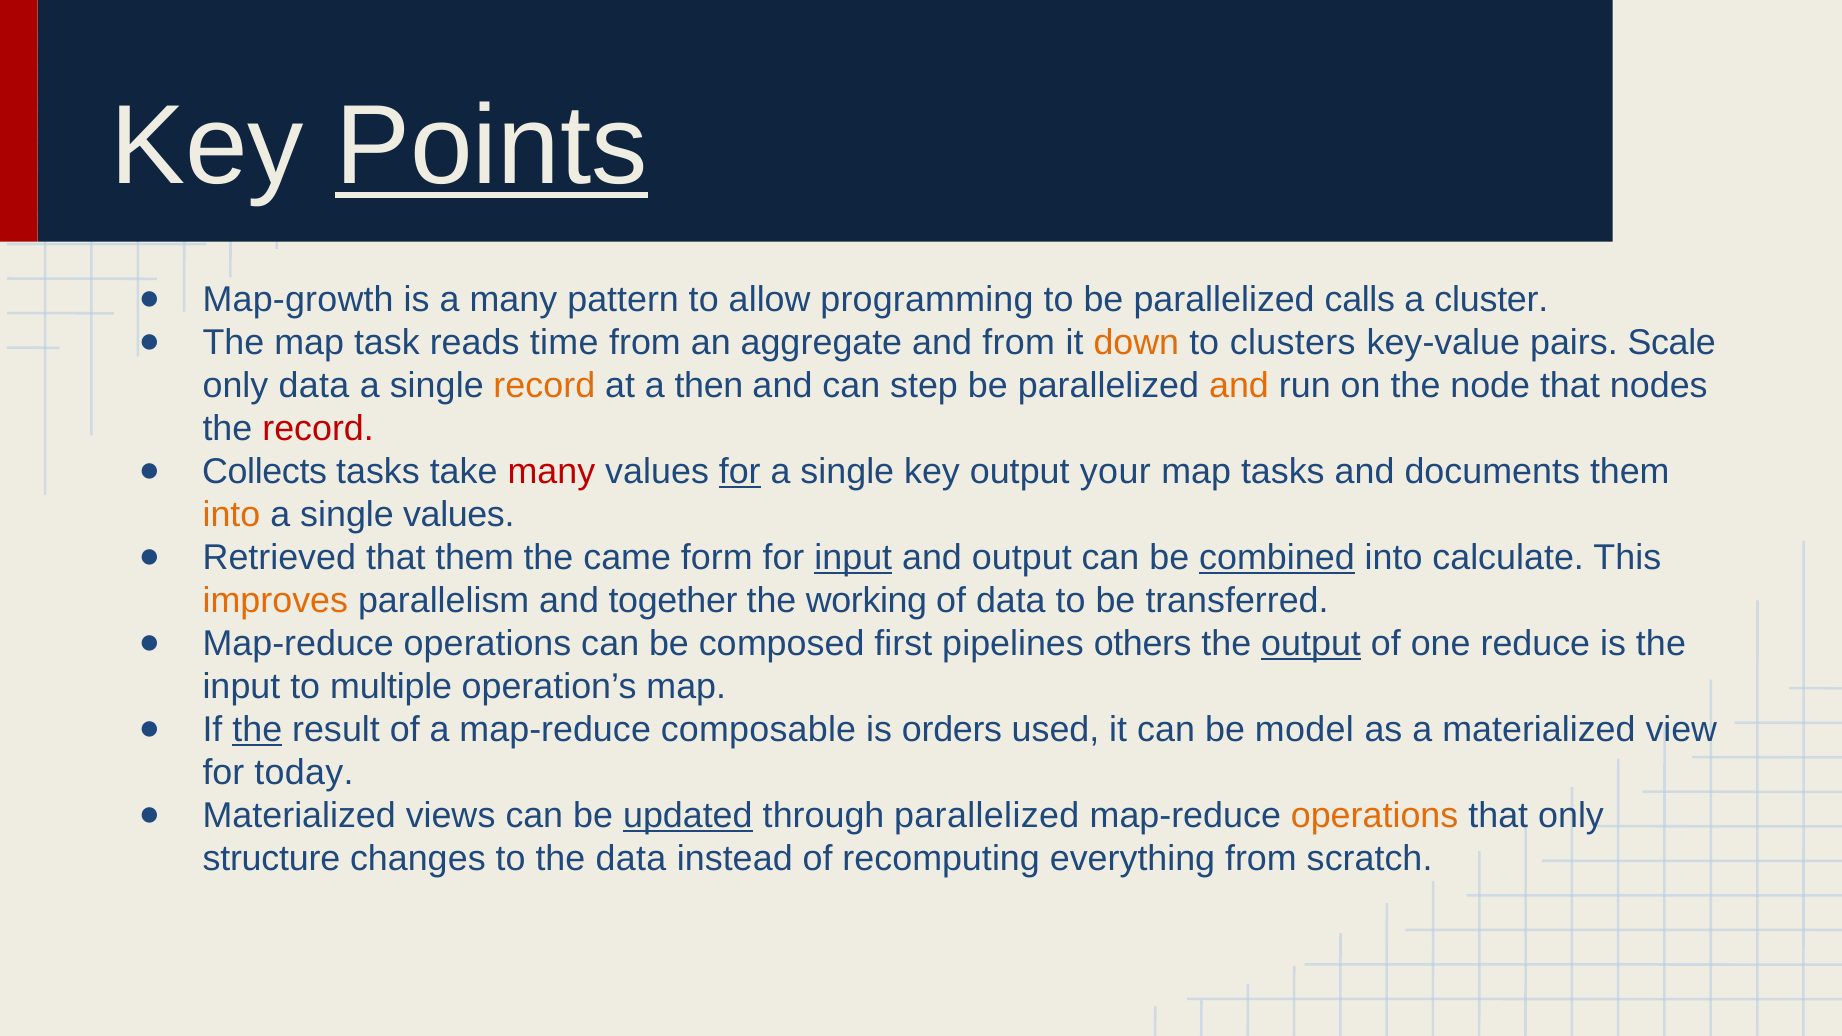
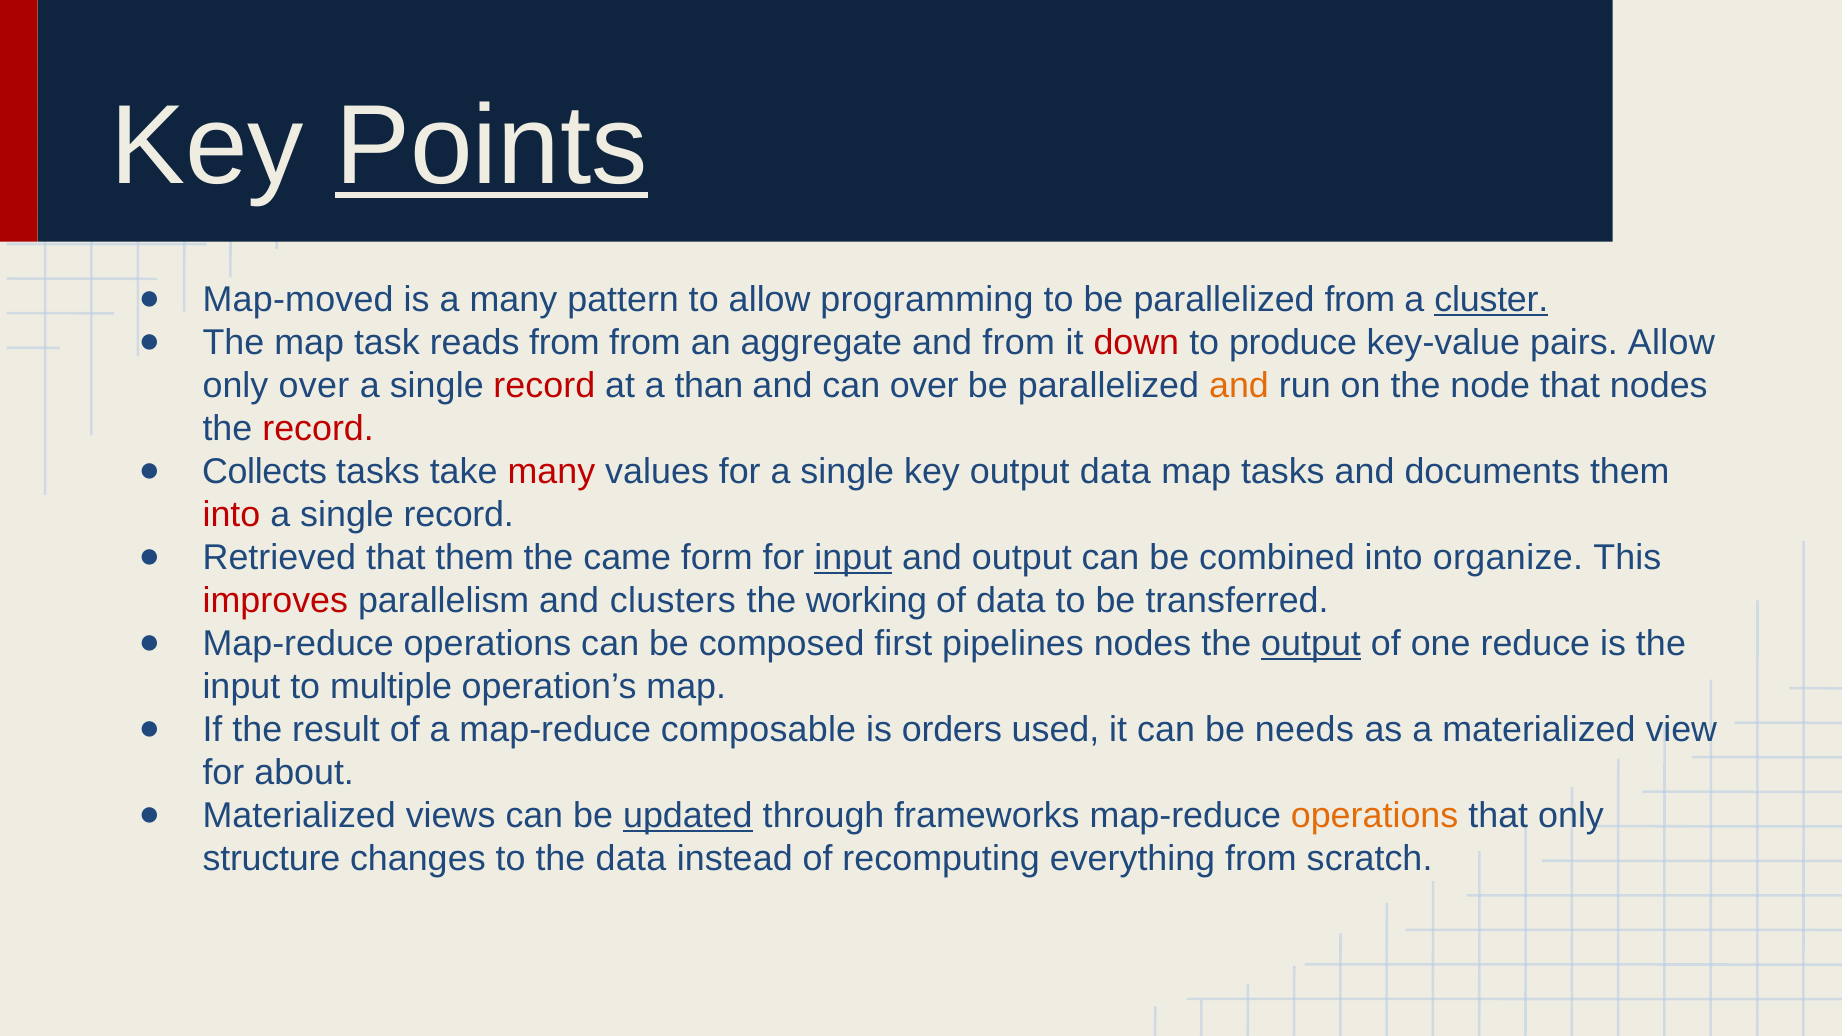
Map-growth: Map-growth -> Map-moved
parallelized calls: calls -> from
cluster underline: none -> present
reads time: time -> from
down colour: orange -> red
clusters: clusters -> produce
pairs Scale: Scale -> Allow
only data: data -> over
record at (544, 386) colour: orange -> red
then: then -> than
can step: step -> over
for at (740, 472) underline: present -> none
output your: your -> data
into at (231, 515) colour: orange -> red
values at (459, 515): values -> record
combined underline: present -> none
calculate: calculate -> organize
improves colour: orange -> red
together: together -> clusters
pipelines others: others -> nodes
the at (257, 730) underline: present -> none
model: model -> needs
today: today -> about
through parallelized: parallelized -> frameworks
